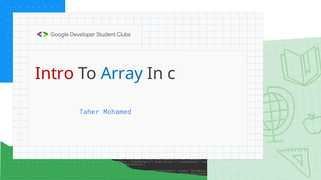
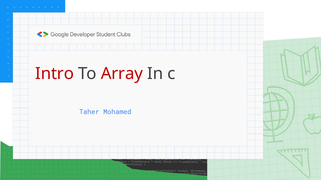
Array colour: blue -> red
